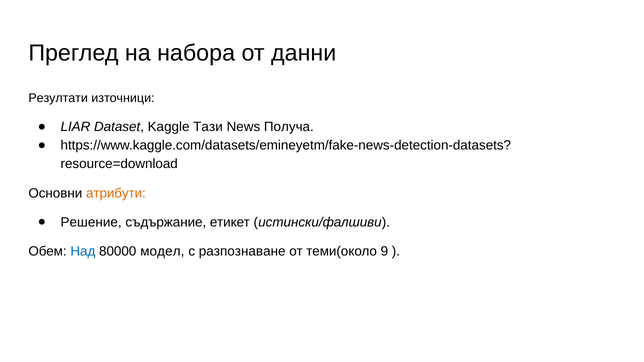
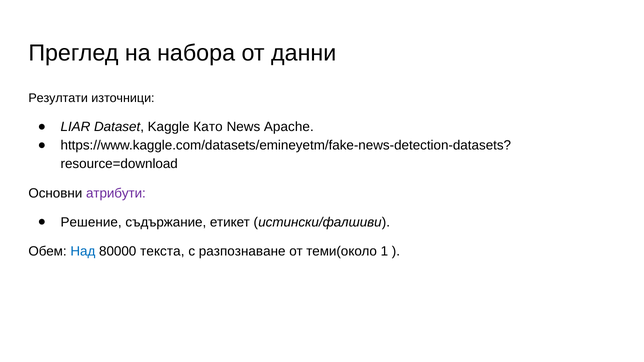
Тази: Тази -> Като
Получа: Получа -> Apache
атрибути colour: orange -> purple
модел: модел -> текста
9: 9 -> 1
